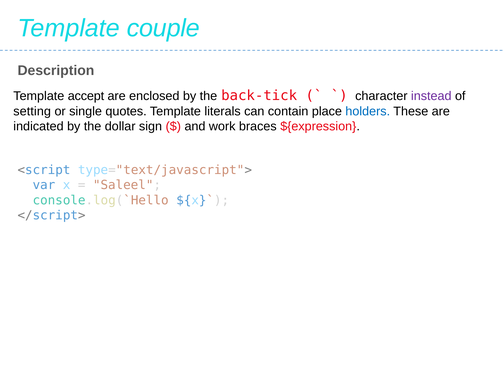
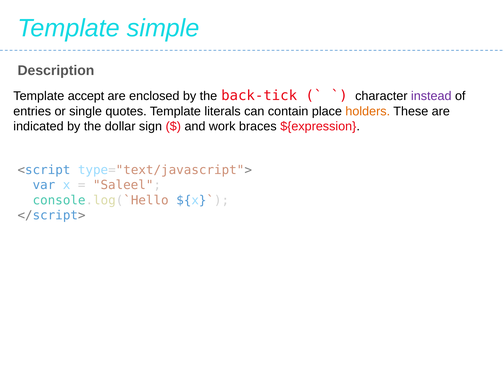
couple: couple -> simple
setting: setting -> entries
holders colour: blue -> orange
